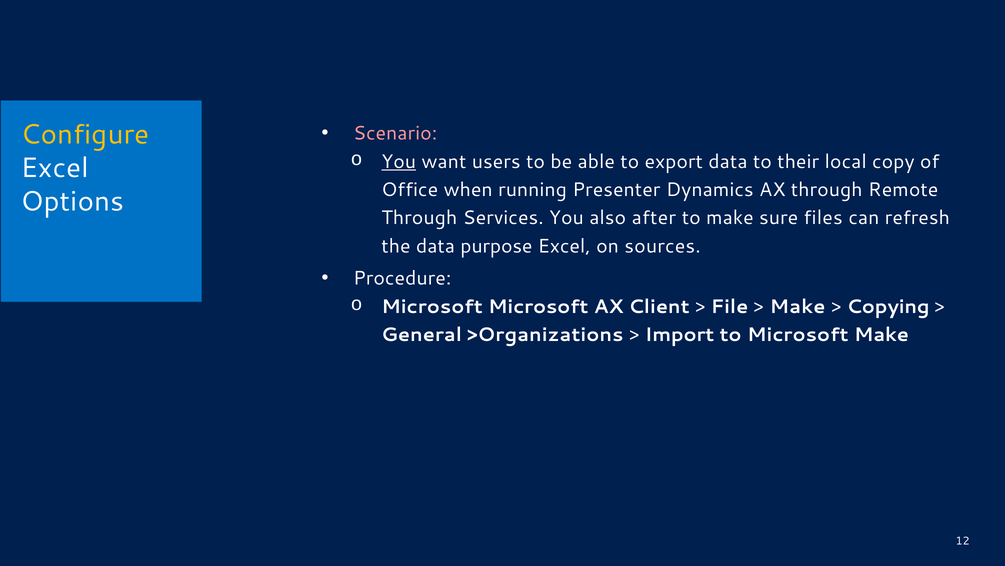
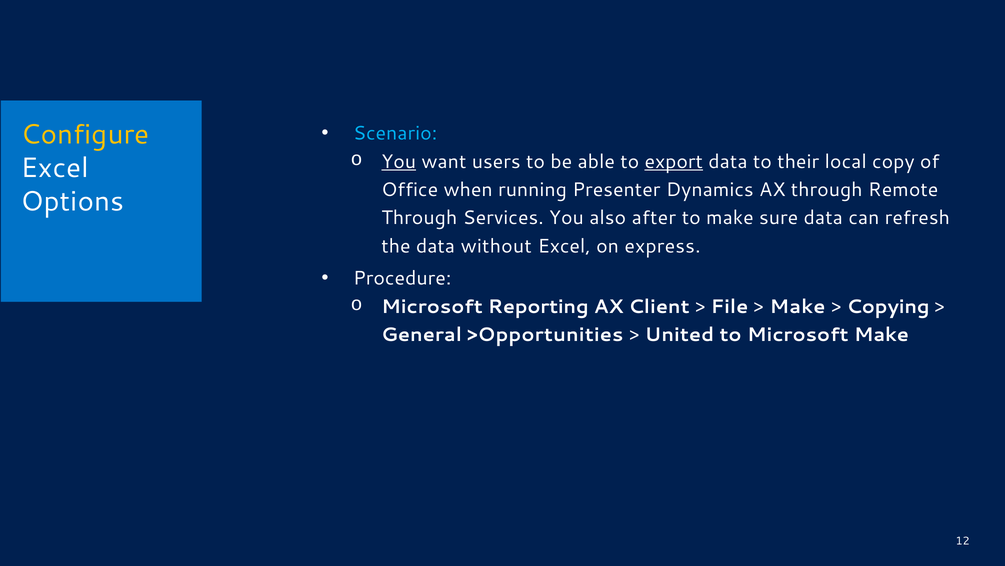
Scenario colour: pink -> light blue
export underline: none -> present
sure files: files -> data
purpose: purpose -> without
sources: sources -> express
Microsoft Microsoft: Microsoft -> Reporting
>Organizations: >Organizations -> >Opportunities
Import: Import -> United
